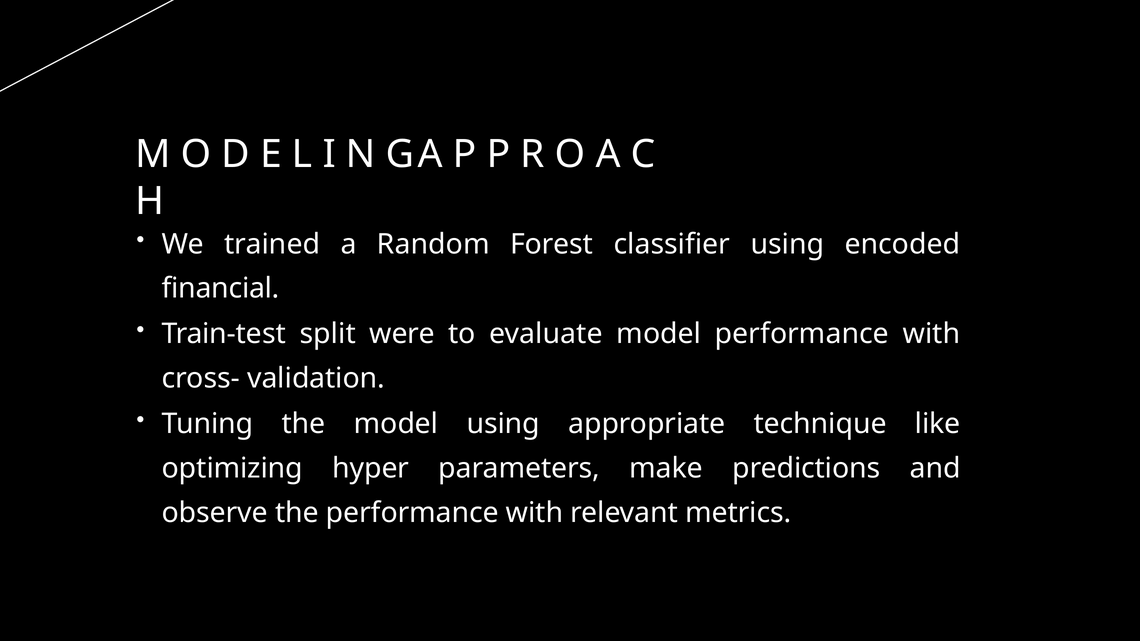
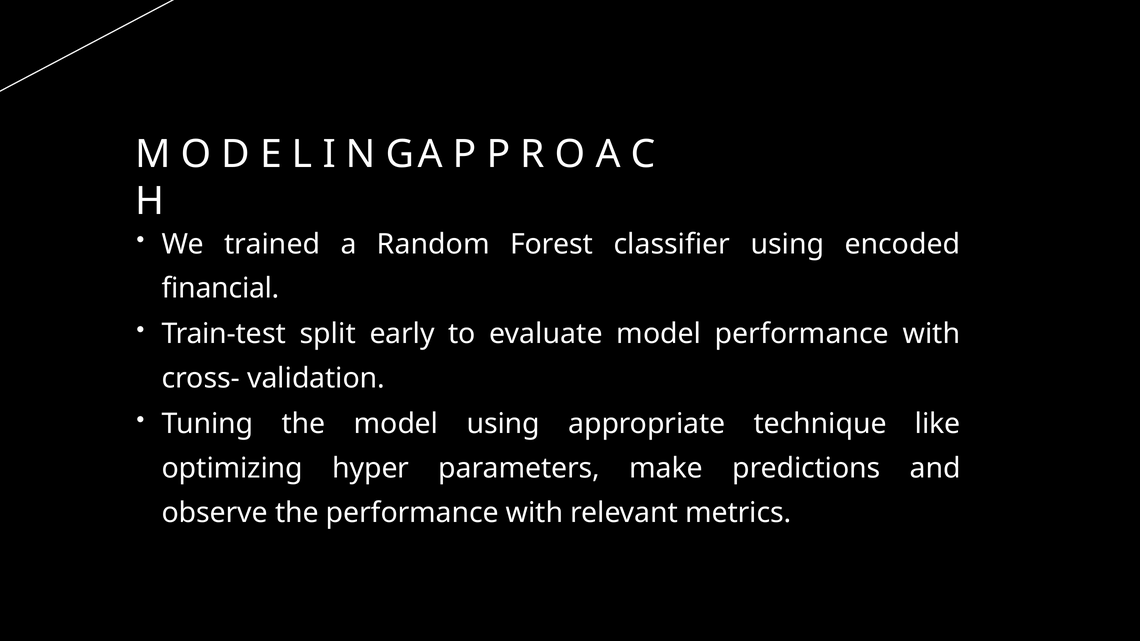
were: were -> early
